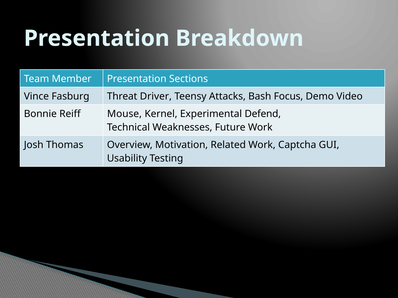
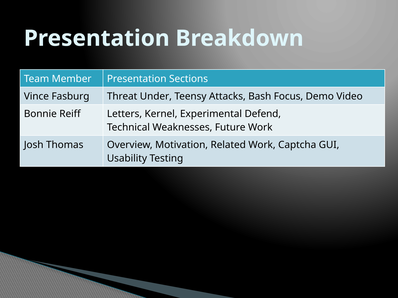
Driver: Driver -> Under
Mouse: Mouse -> Letters
